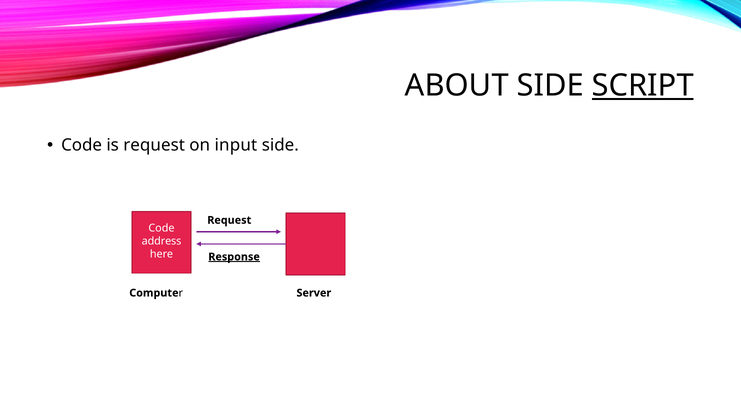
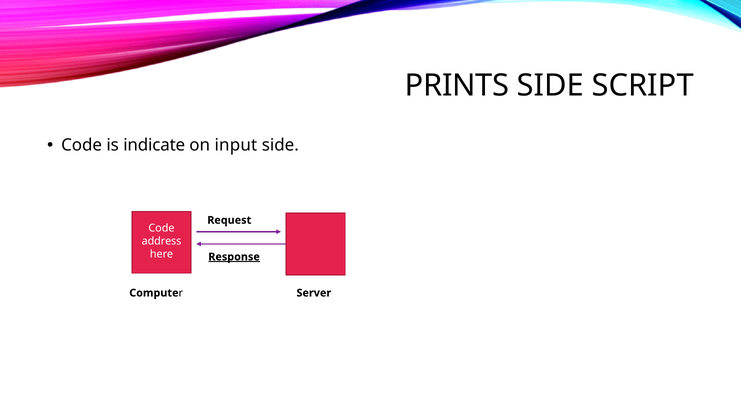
ABOUT: ABOUT -> PRINTS
SCRIPT underline: present -> none
is request: request -> indicate
